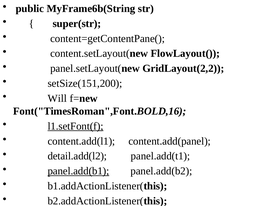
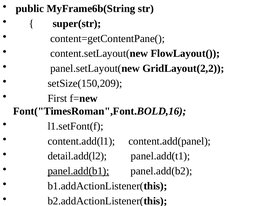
setSize(151,200: setSize(151,200 -> setSize(150,209
Will: Will -> First
l1.setFont(f underline: present -> none
